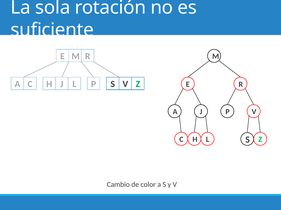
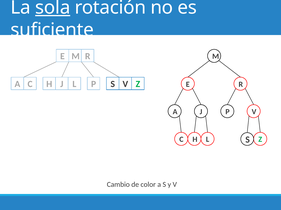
sola underline: none -> present
